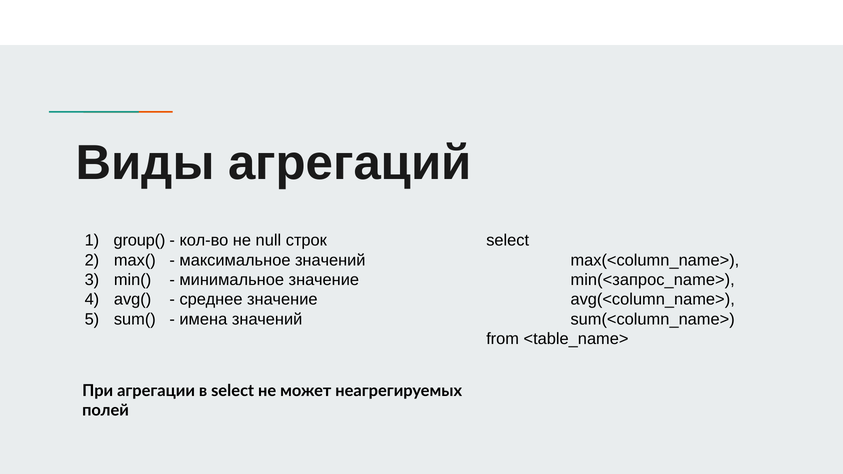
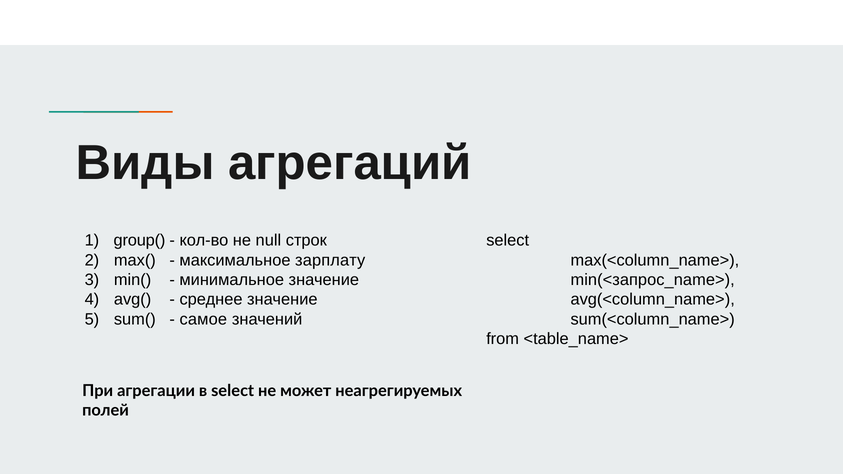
максимальное значений: значений -> зарплату
имена: имена -> самое
